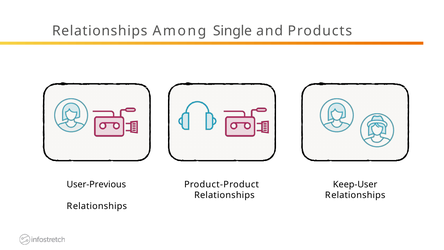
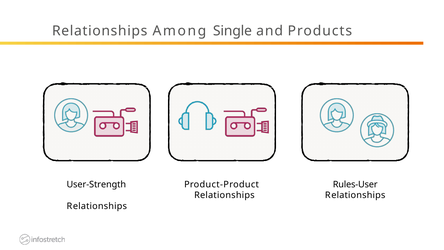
User-Previous: User-Previous -> User-Strength
Keep-User: Keep-User -> Rules-User
